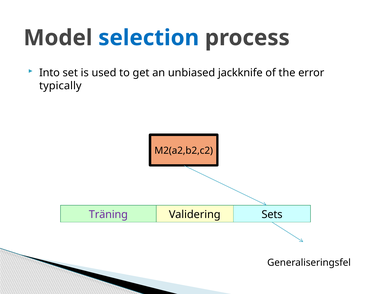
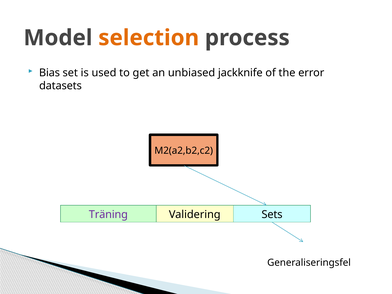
selection colour: blue -> orange
Into: Into -> Bias
typically: typically -> datasets
